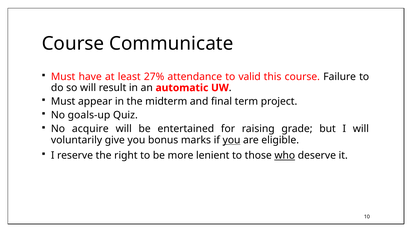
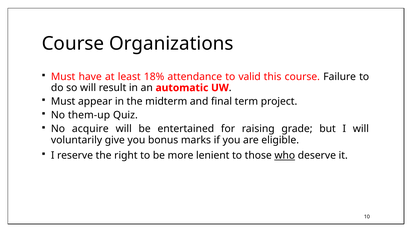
Communicate: Communicate -> Organizations
27%: 27% -> 18%
goals-up: goals-up -> them-up
you at (232, 140) underline: present -> none
